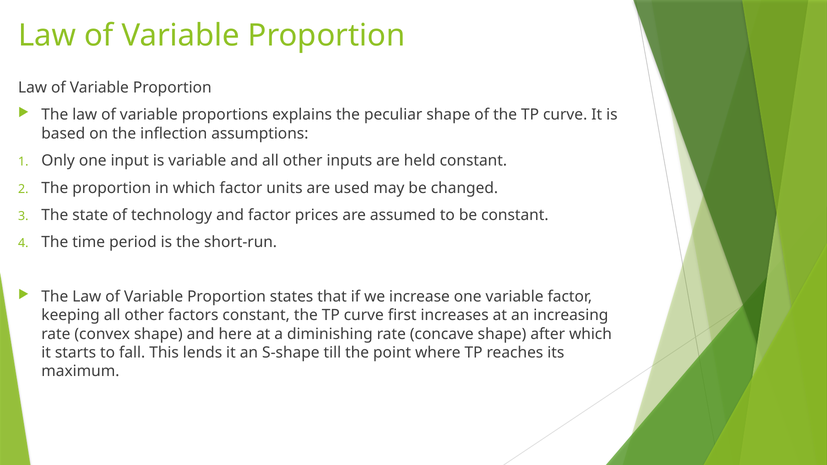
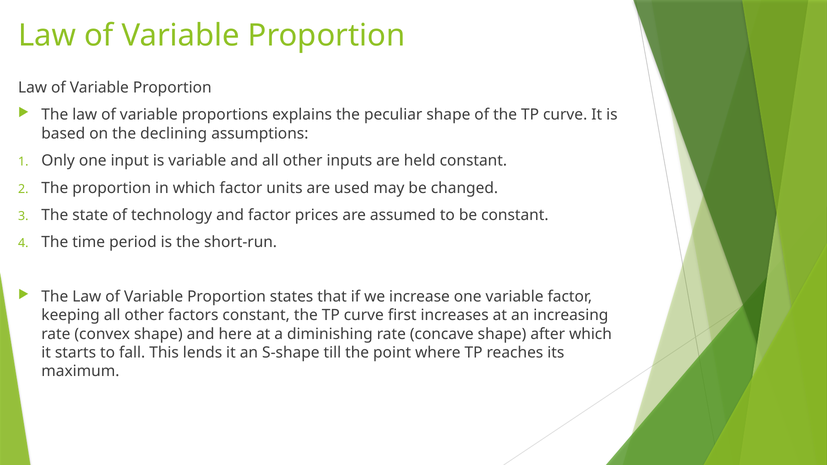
inflection: inflection -> declining
